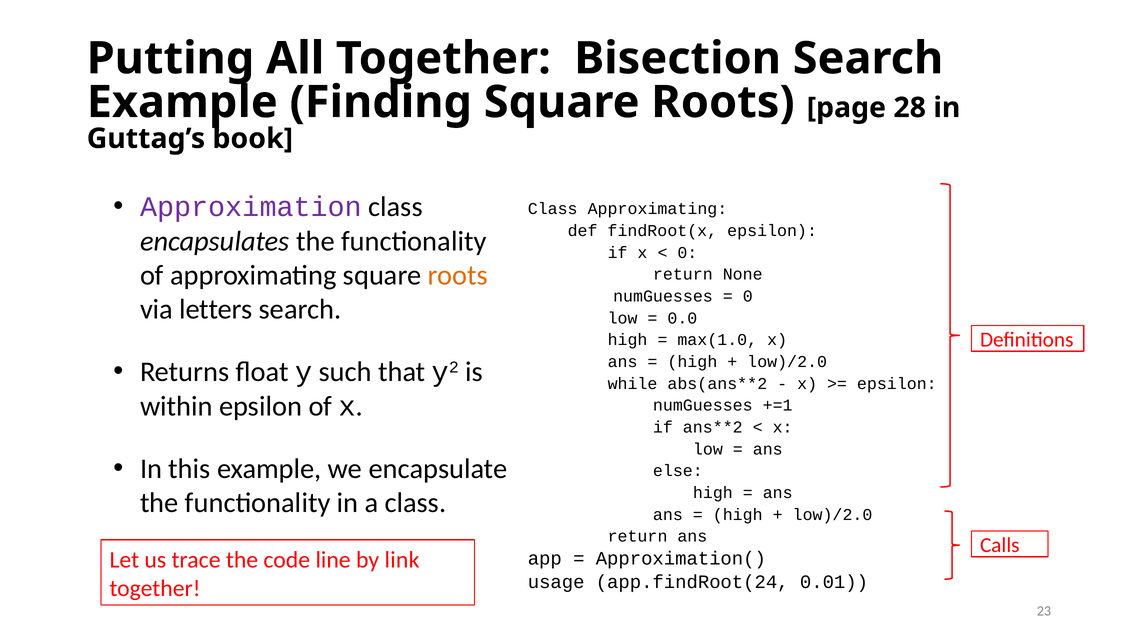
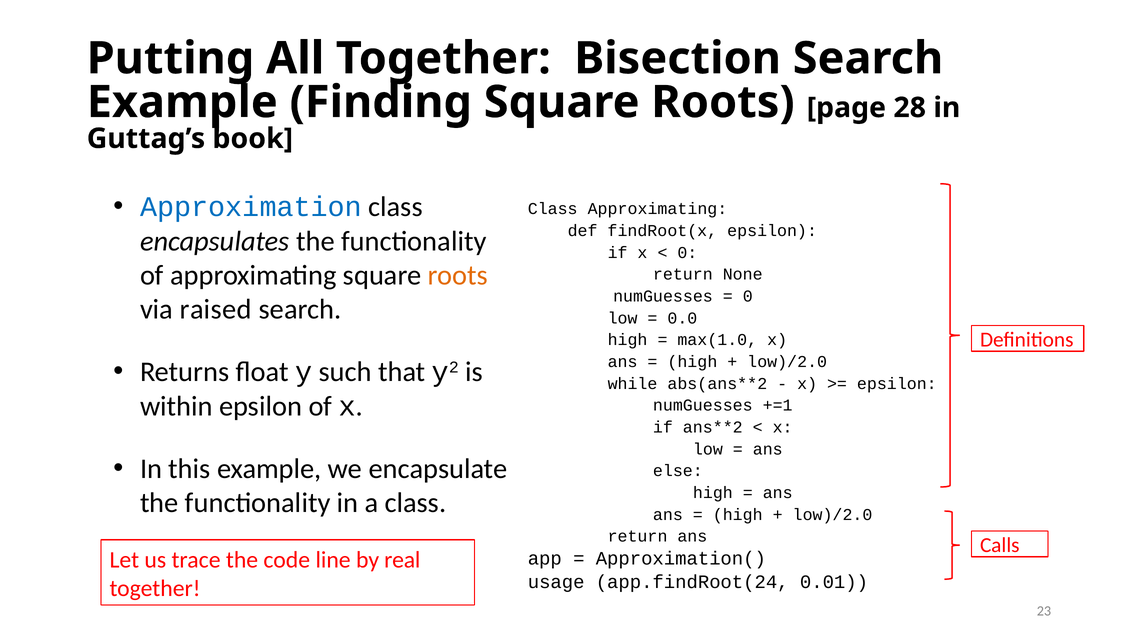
Approximation colour: purple -> blue
letters: letters -> raised
link: link -> real
